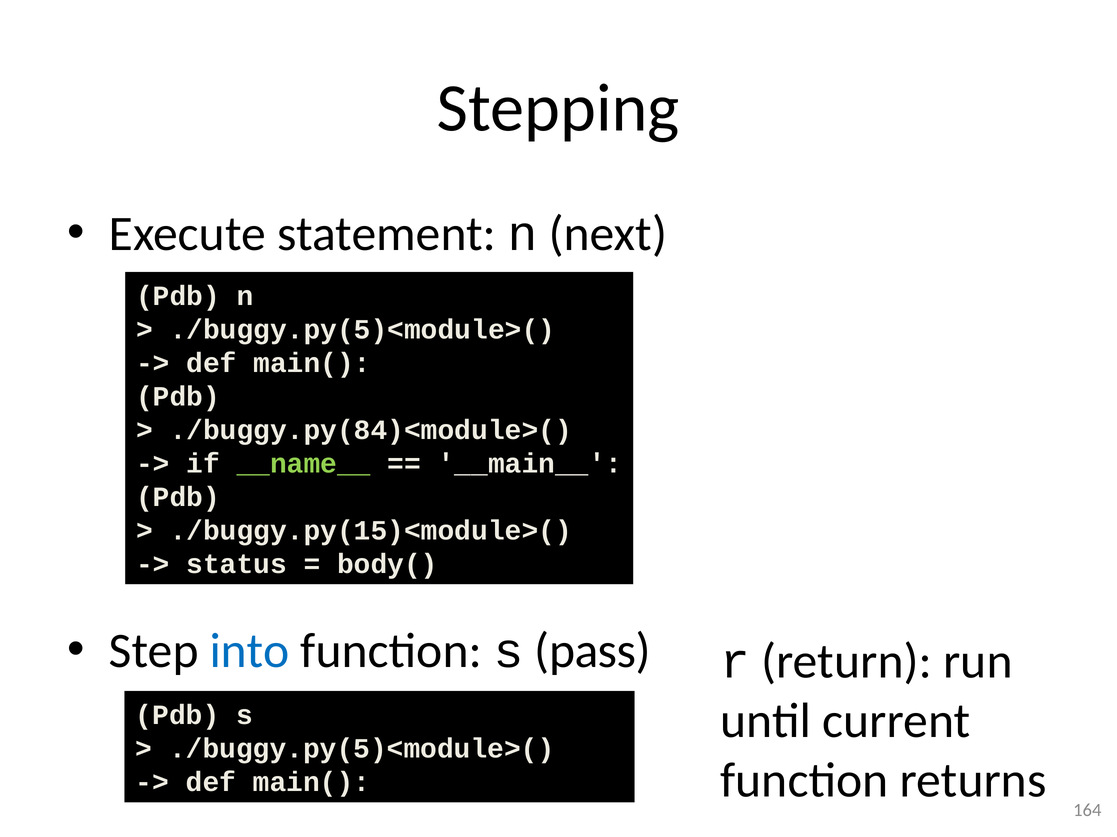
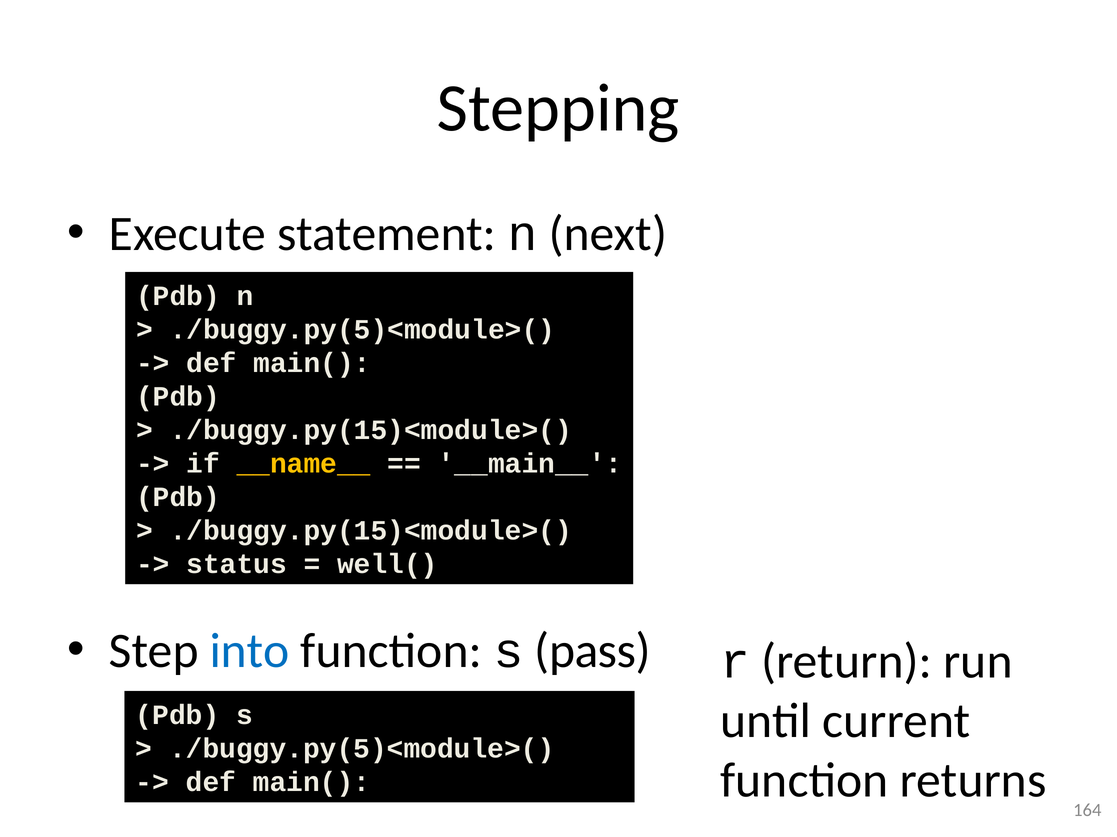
./buggy.py(84)<module>( at (371, 430): ./buggy.py(84)<module>( -> ./buggy.py(15)<module>(
__name__ colour: light green -> yellow
body(: body( -> well(
